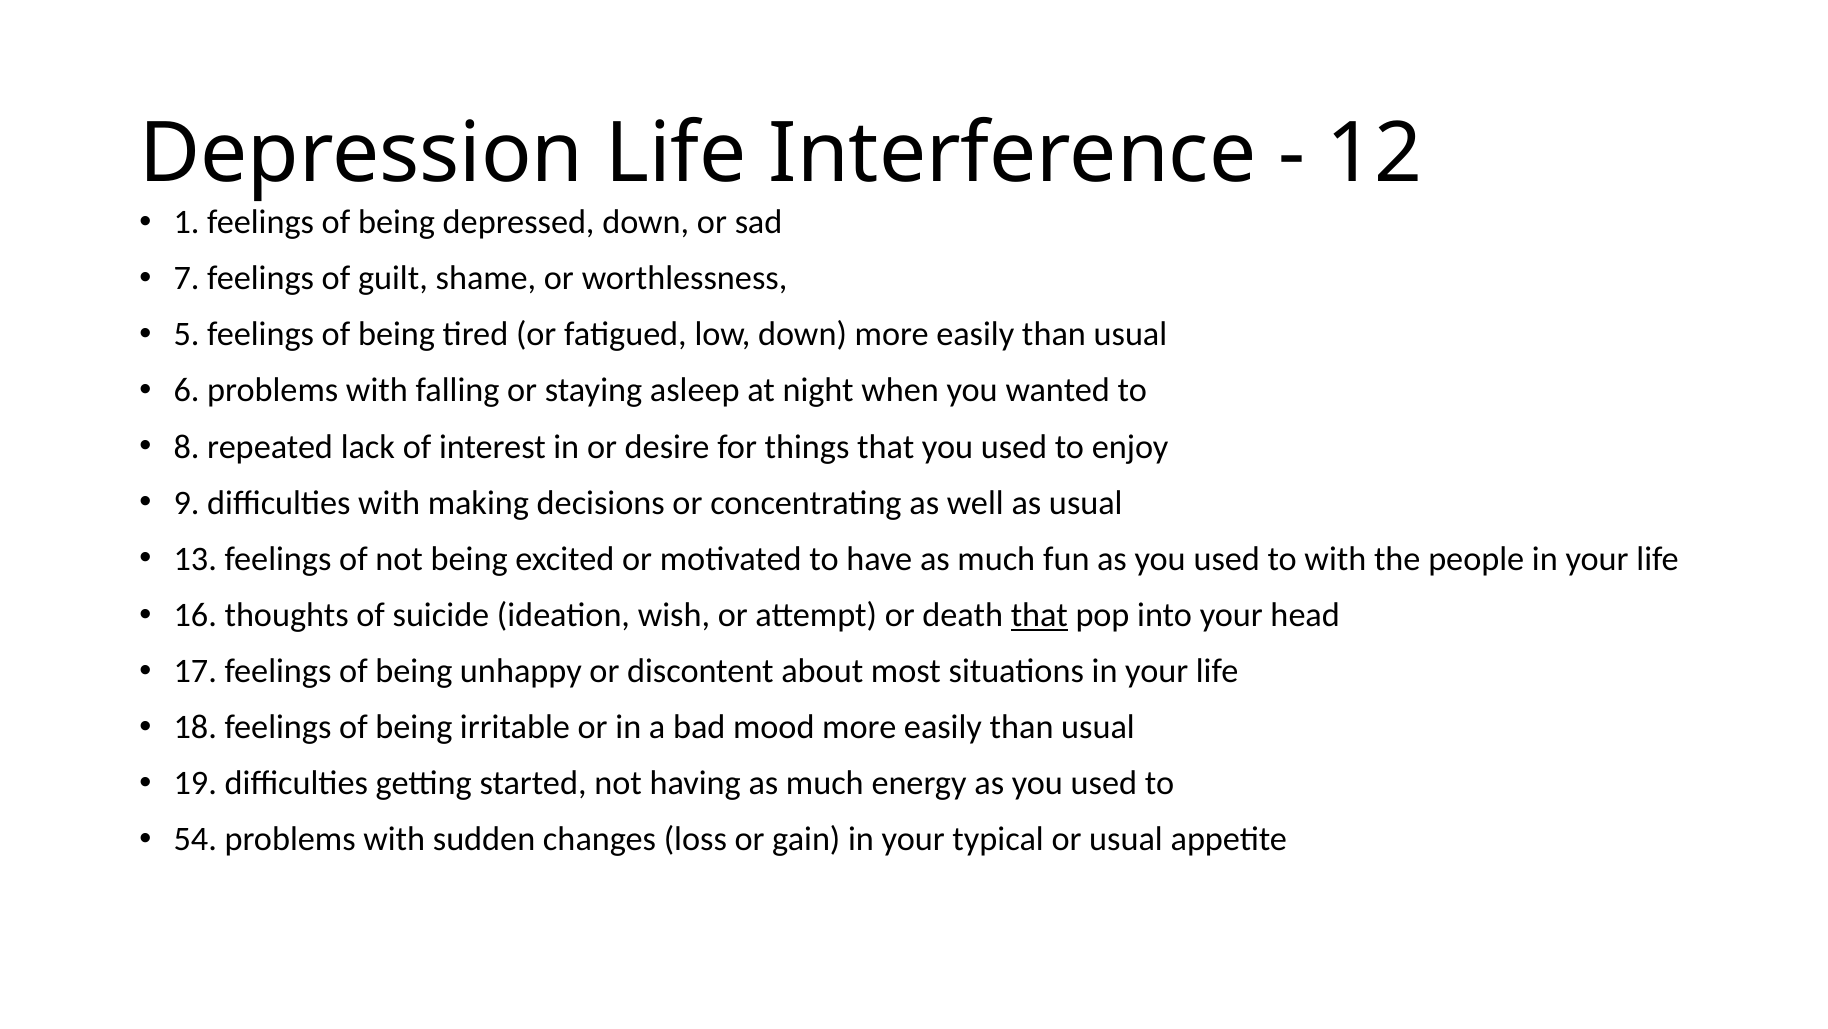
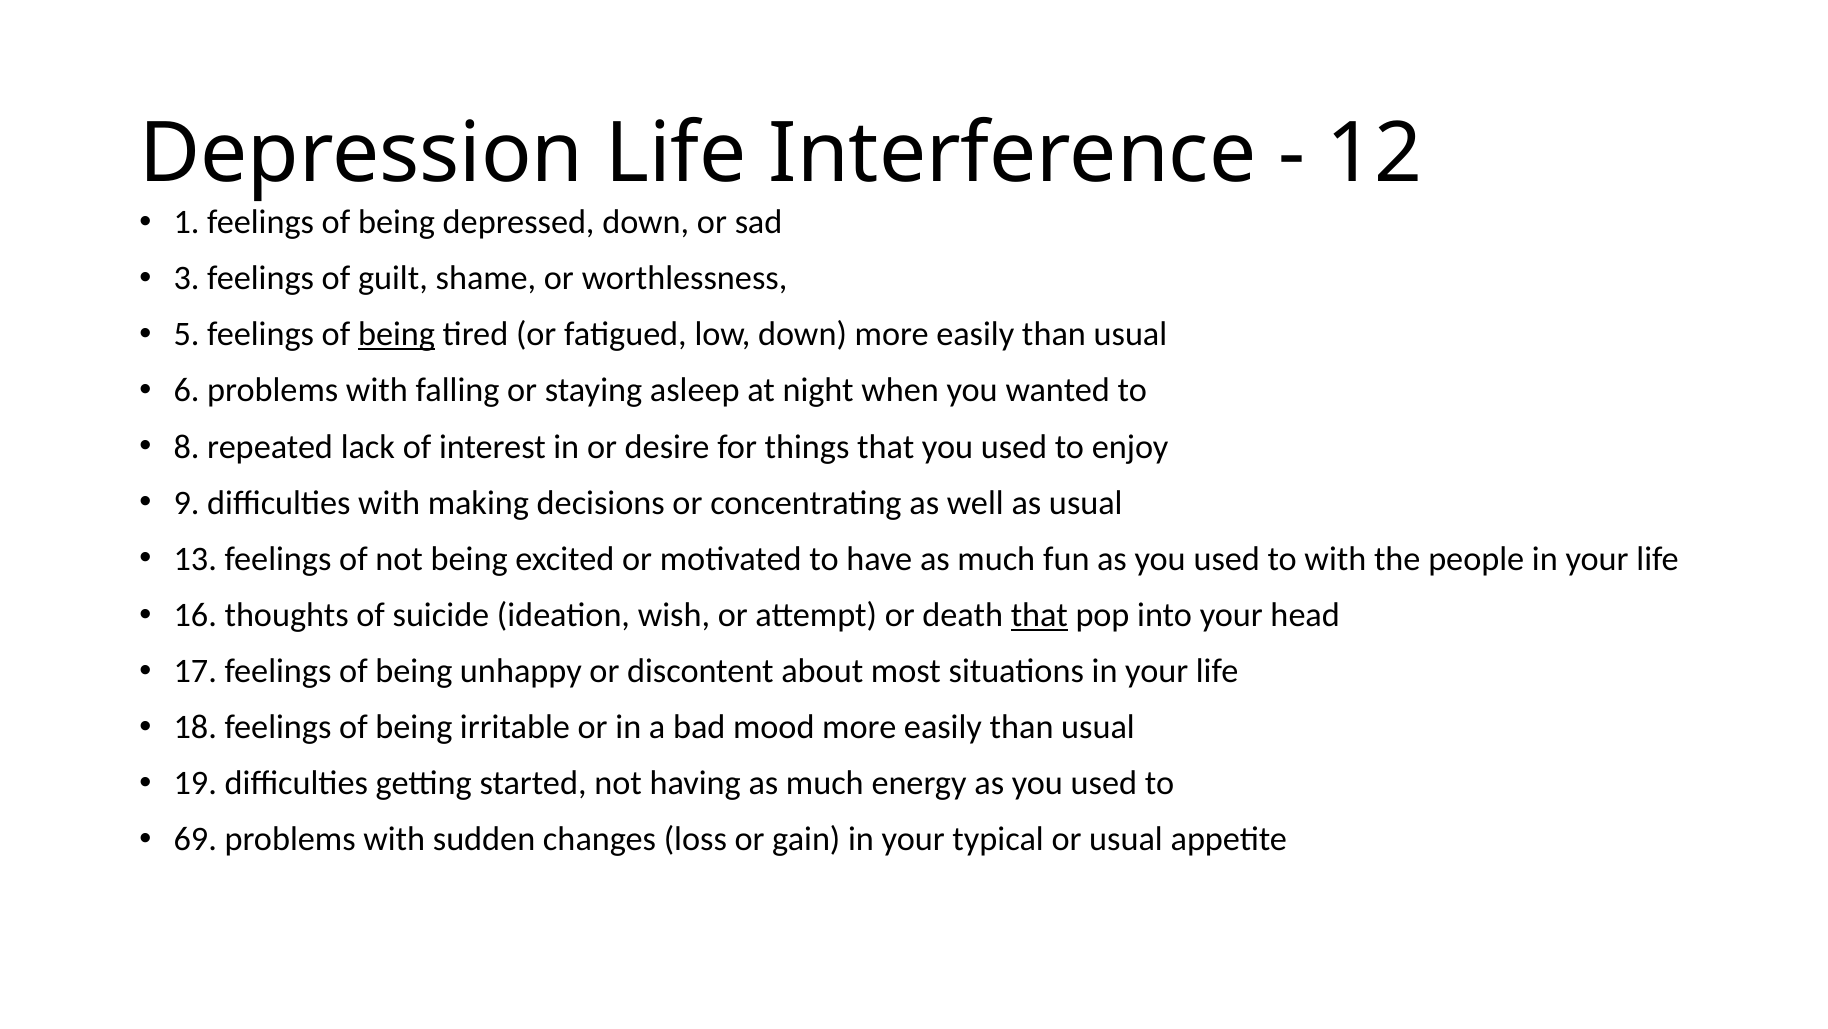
7: 7 -> 3
being at (397, 334) underline: none -> present
54: 54 -> 69
